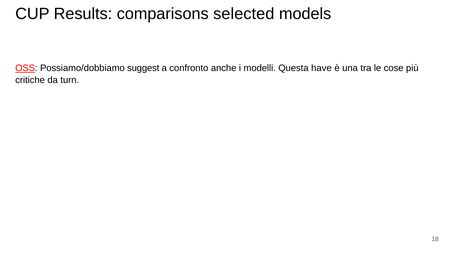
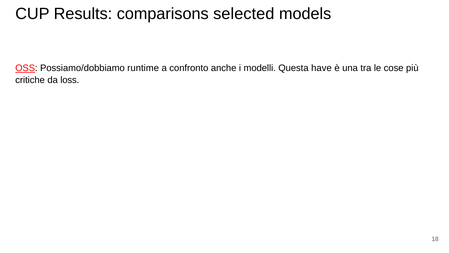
suggest: suggest -> runtime
turn: turn -> loss
